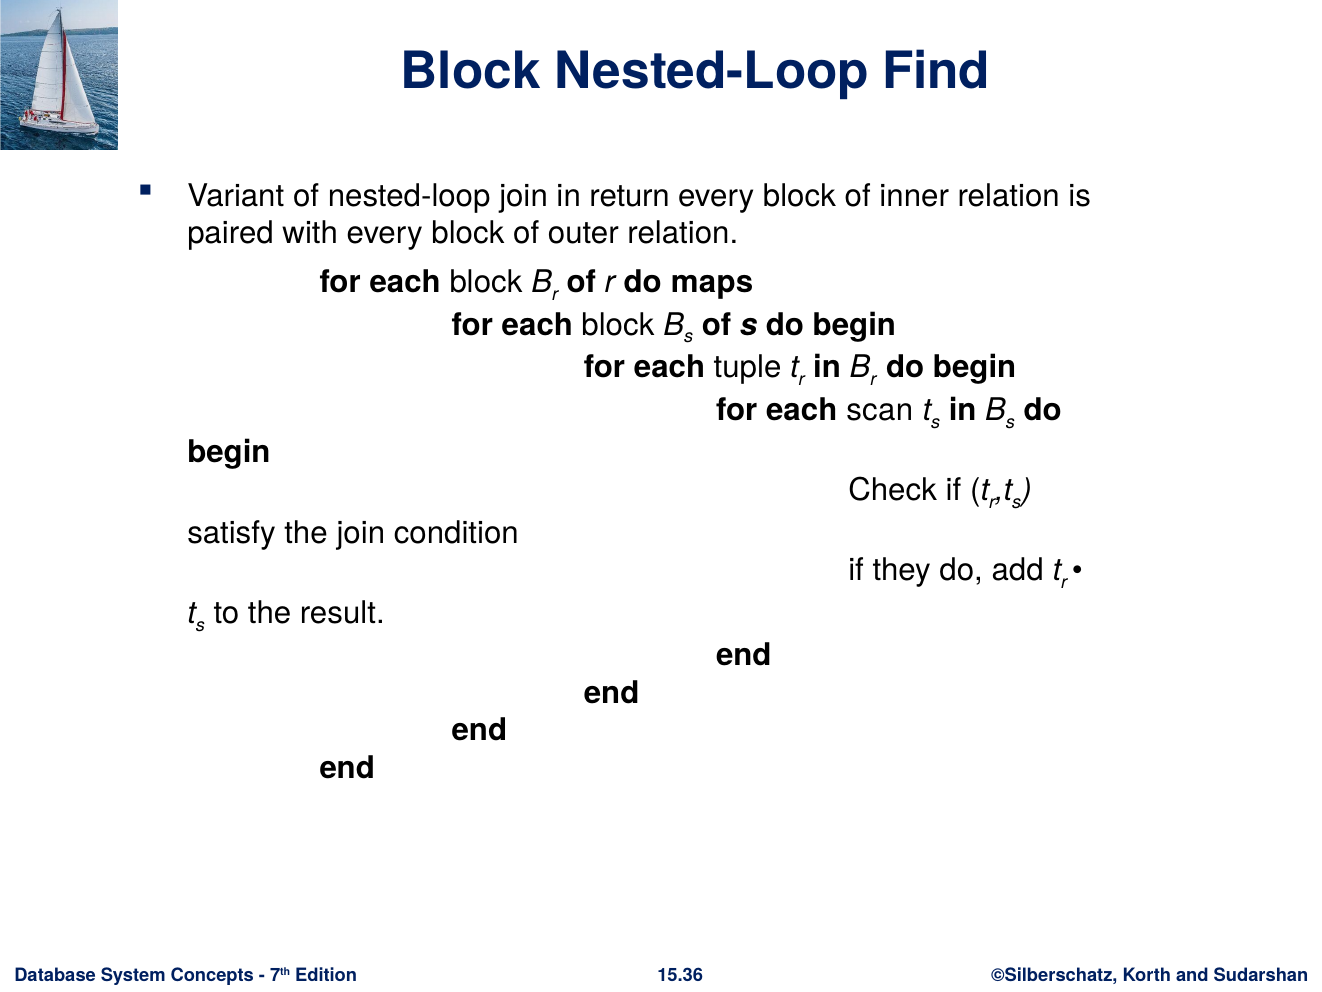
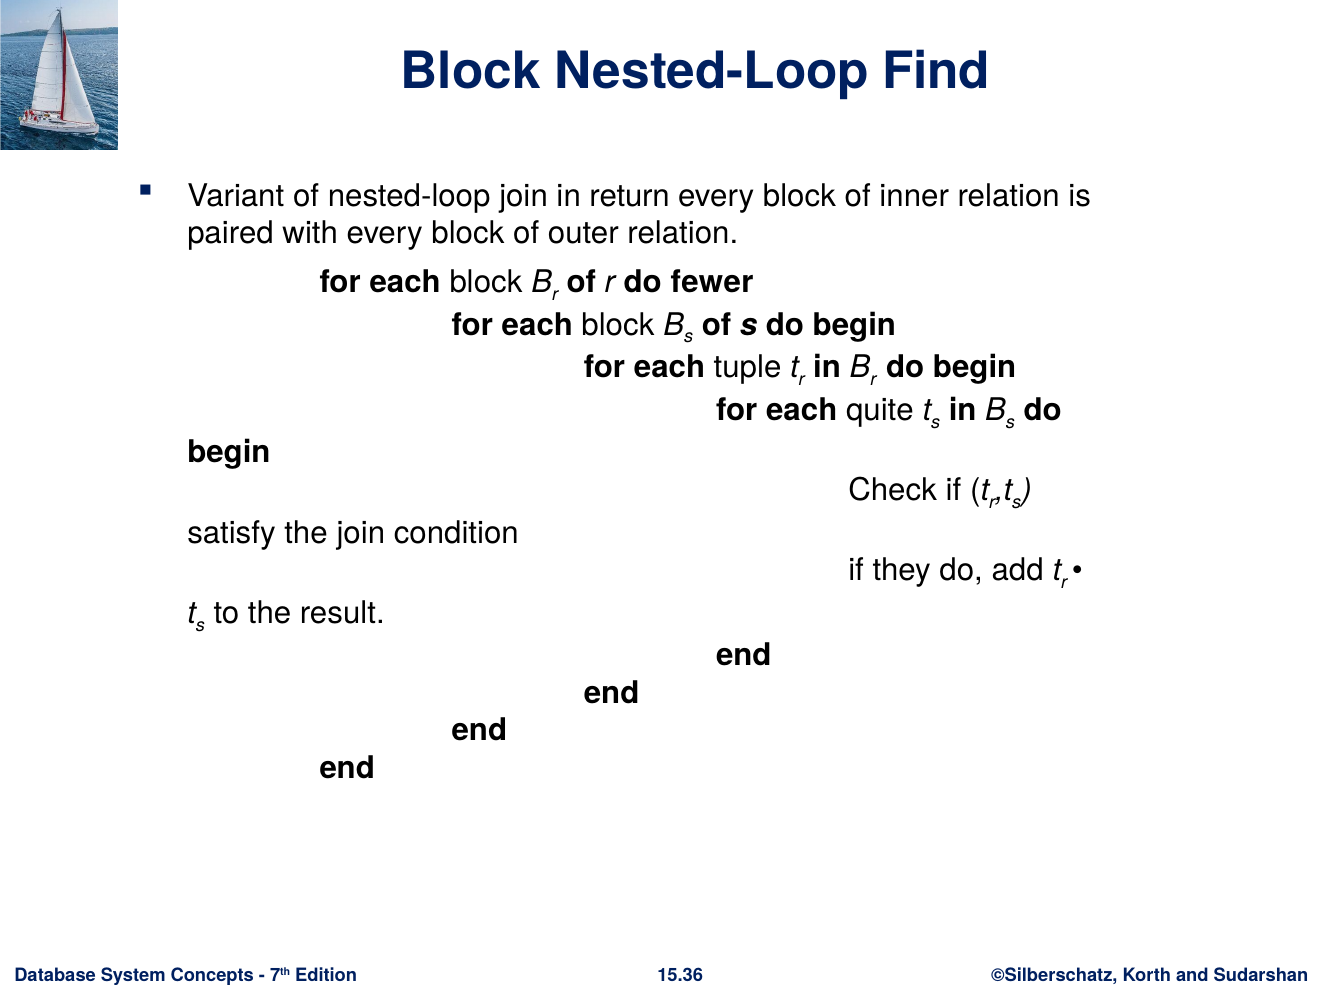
maps: maps -> fewer
scan: scan -> quite
